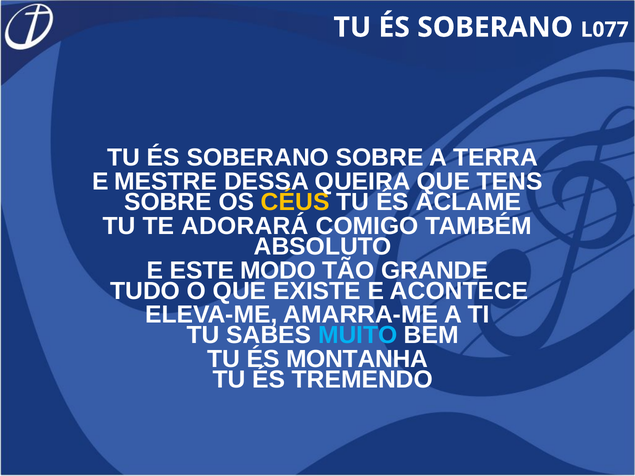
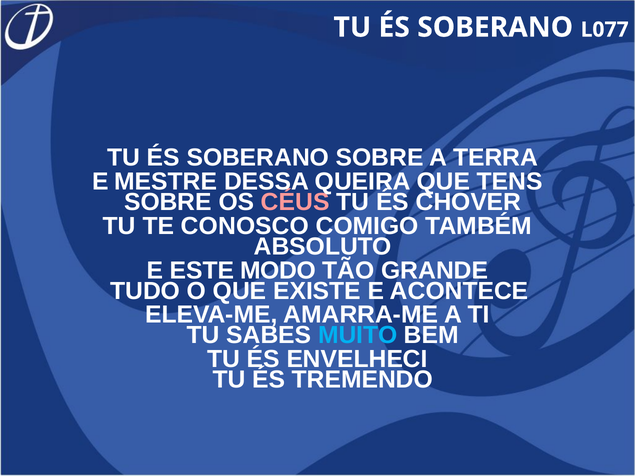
CÉUS colour: yellow -> pink
ACLAME: ACLAME -> CHOVER
ADORARÁ: ADORARÁ -> CONOSCO
MONTANHA: MONTANHA -> ENVELHECI
